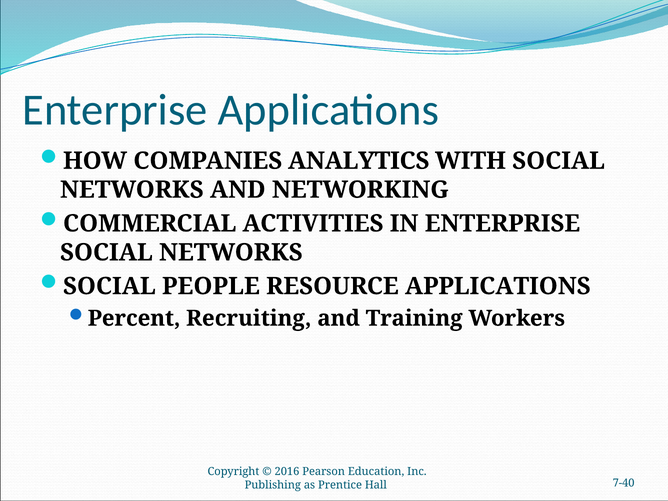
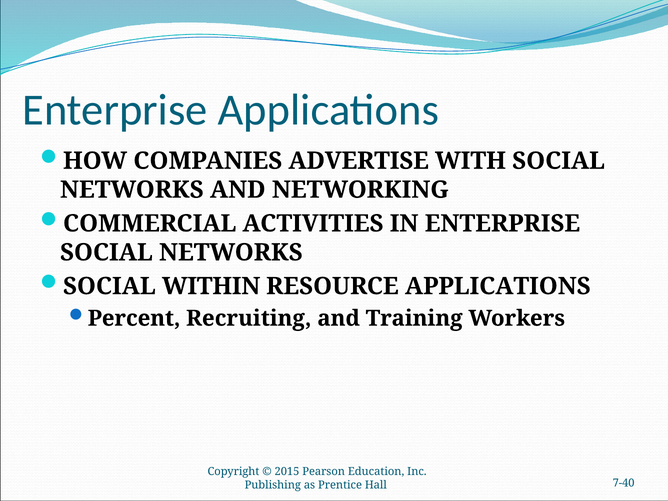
ANALYTICS: ANALYTICS -> ADVERTISE
PEOPLE: PEOPLE -> WITHIN
2016: 2016 -> 2015
